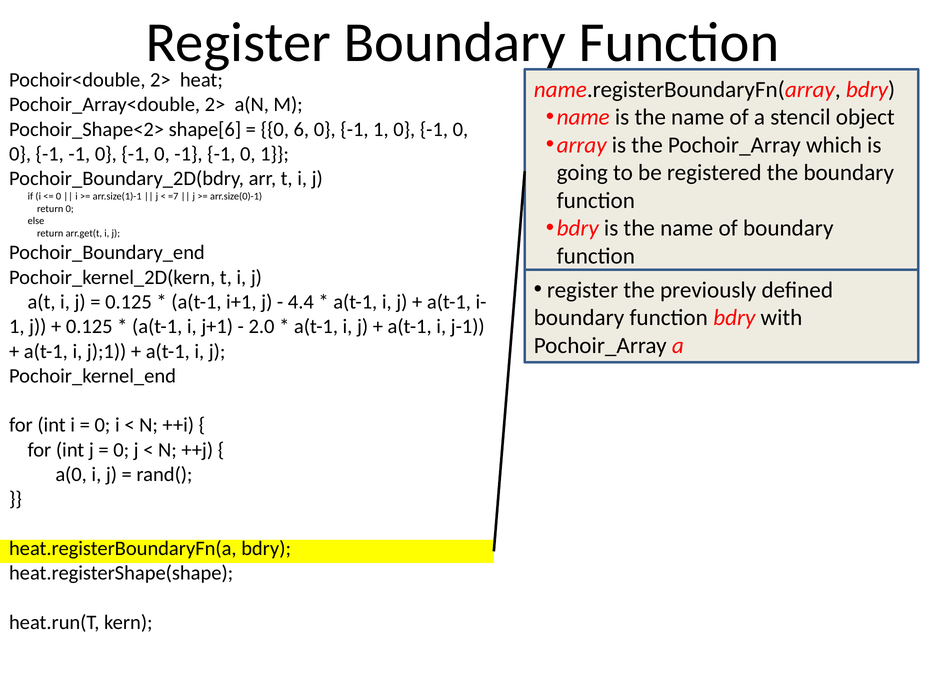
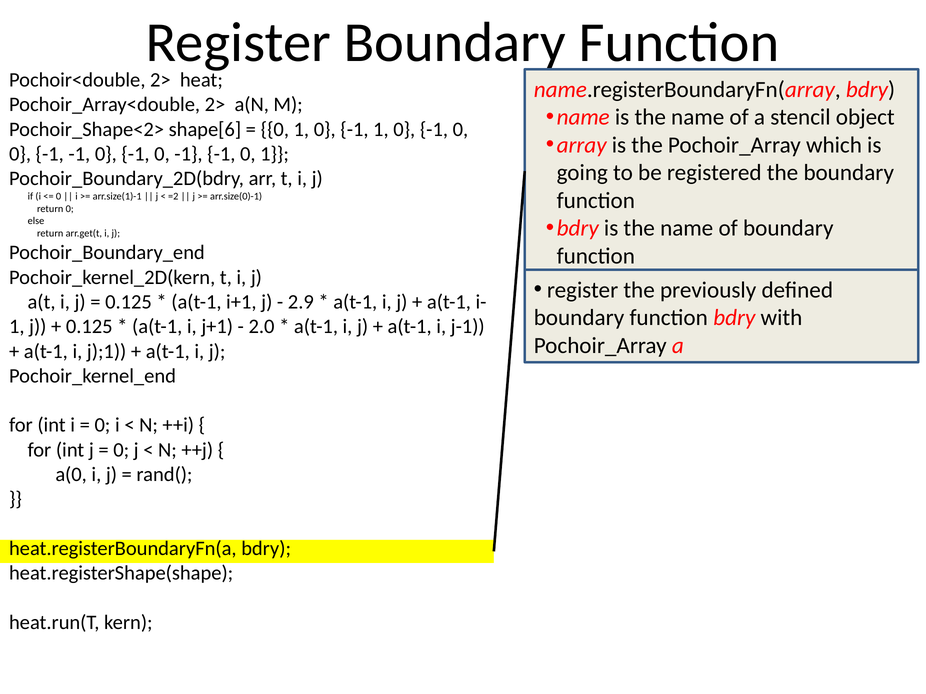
6 at (301, 129): 6 -> 1
=7: =7 -> =2
4.4: 4.4 -> 2.9
